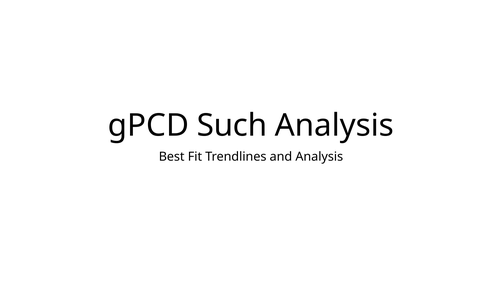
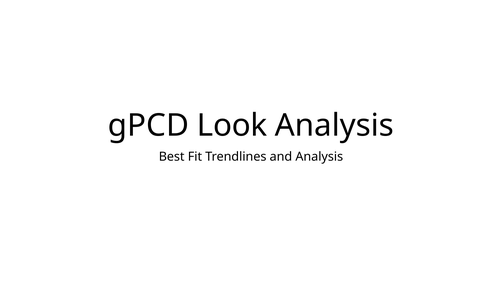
Such: Such -> Look
